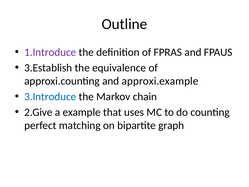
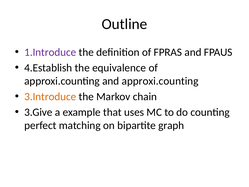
3.Establish: 3.Establish -> 4.Establish
and approxi.example: approxi.example -> approxi.counting
3.Introduce colour: blue -> orange
2.Give: 2.Give -> 3.Give
